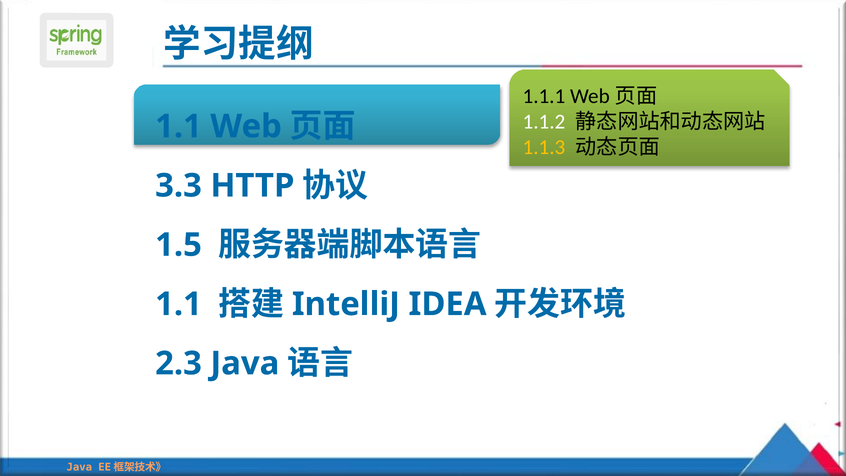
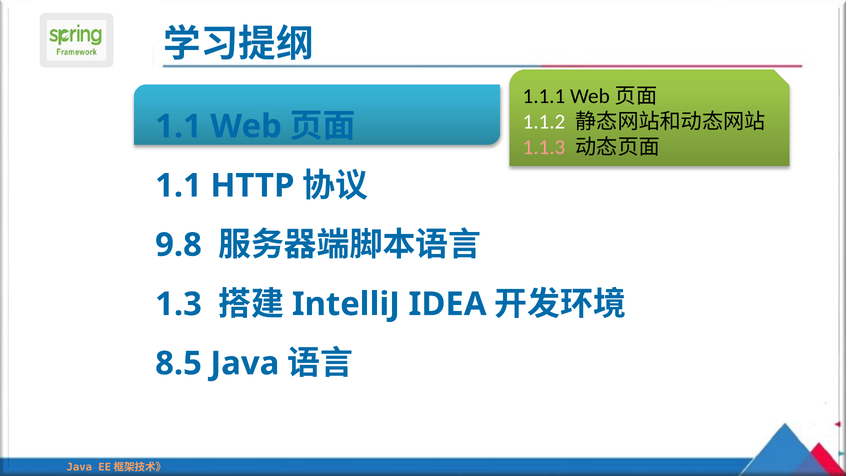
1.1.3 colour: yellow -> pink
3.3 at (179, 186): 3.3 -> 1.1
1.5: 1.5 -> 9.8
1.1 at (179, 304): 1.1 -> 1.3
2.3: 2.3 -> 8.5
